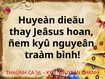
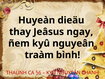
hoan: hoan -> ngay
